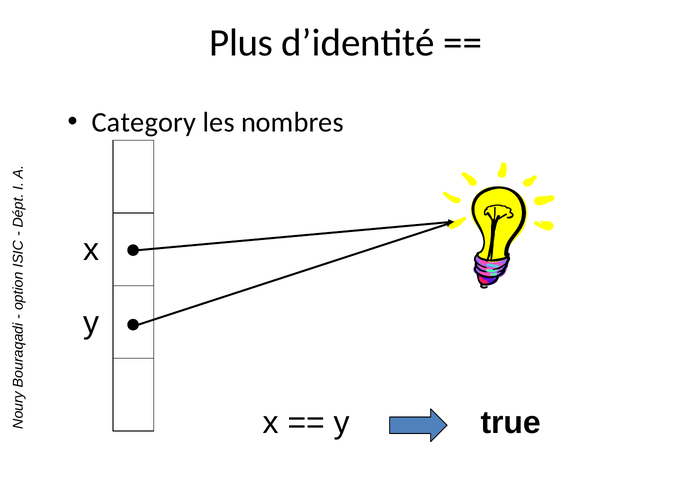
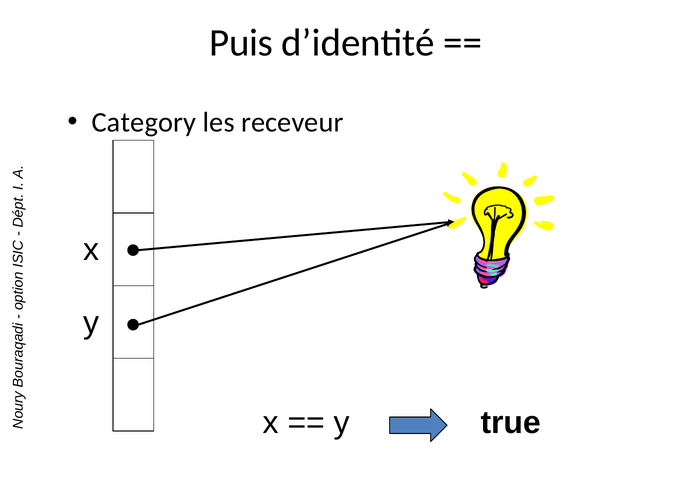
Plus: Plus -> Puis
nombres: nombres -> receveur
